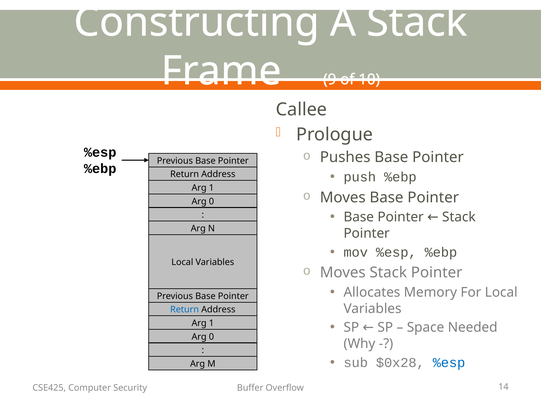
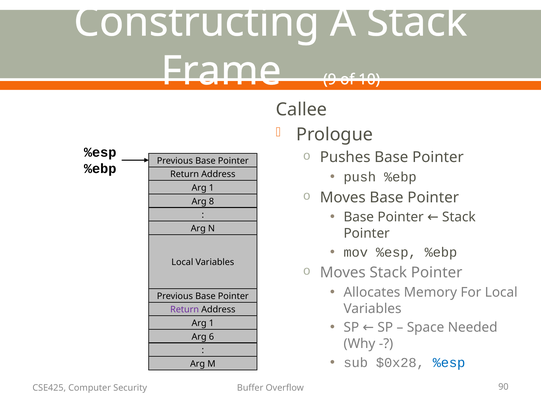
0 at (211, 201): 0 -> 8
Return at (185, 309) colour: blue -> purple
0 at (211, 336): 0 -> 6
14: 14 -> 90
